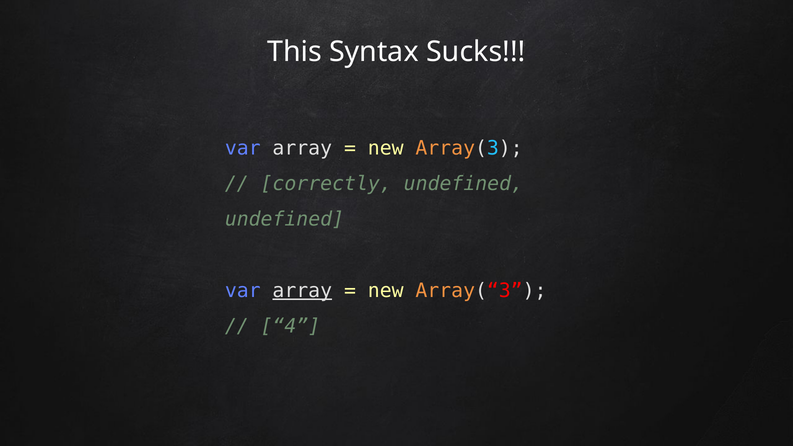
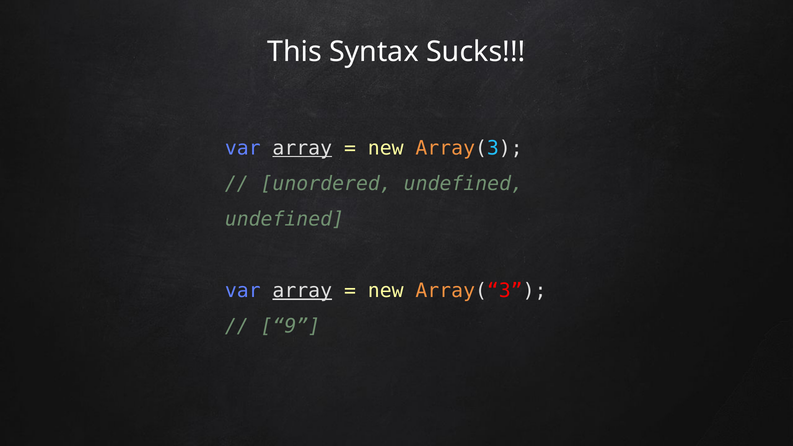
array at (302, 148) underline: none -> present
correctly: correctly -> unordered
4: 4 -> 9
